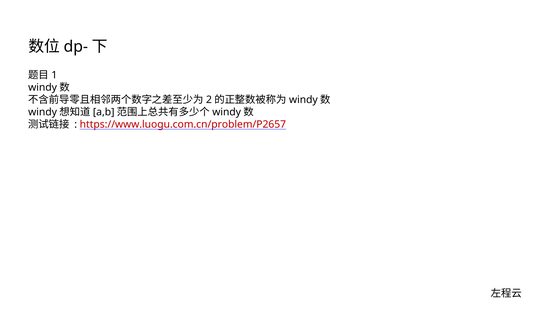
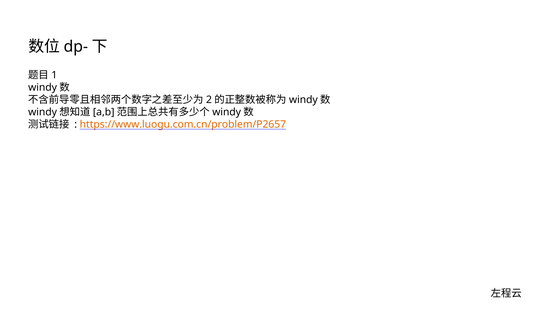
https://www.luogu.com.cn/problem/P2657 colour: red -> orange
